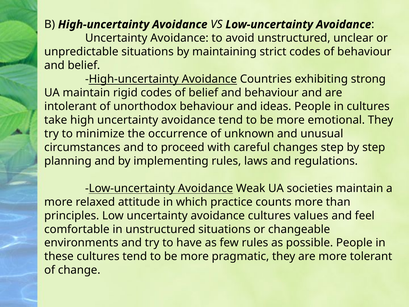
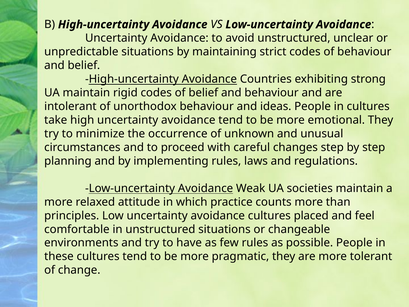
values: values -> placed
